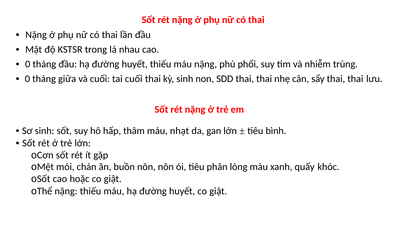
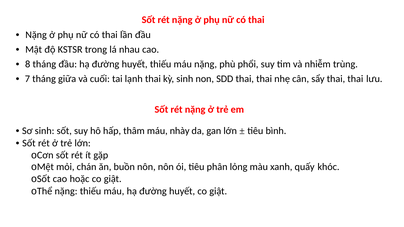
0 at (28, 64): 0 -> 8
0 at (27, 79): 0 -> 7
tai cuối: cuối -> lạnh
nhạt: nhạt -> nhày
